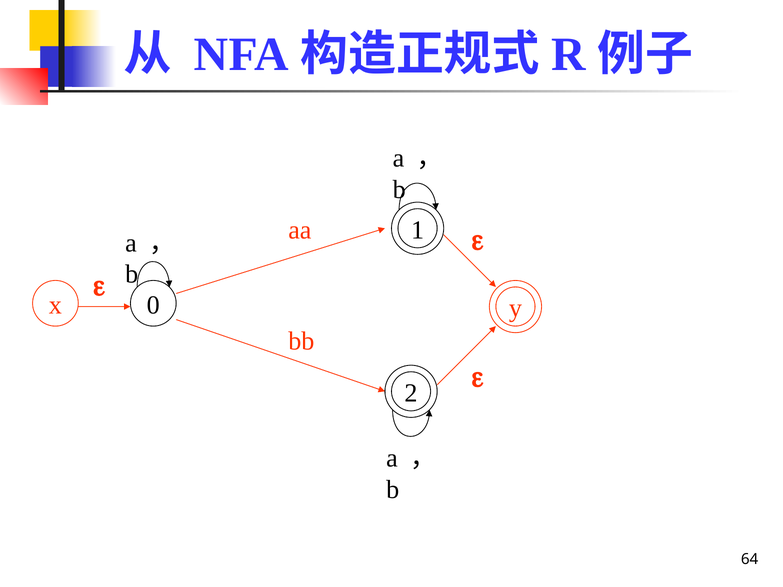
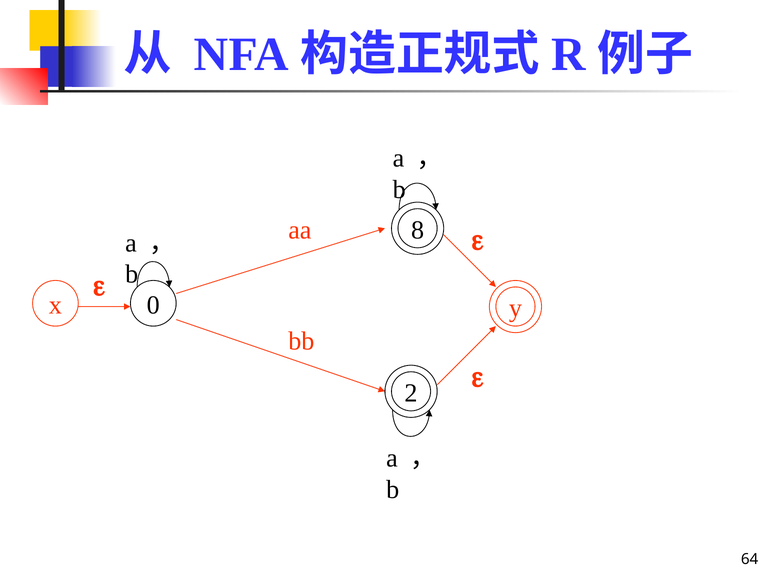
1: 1 -> 8
